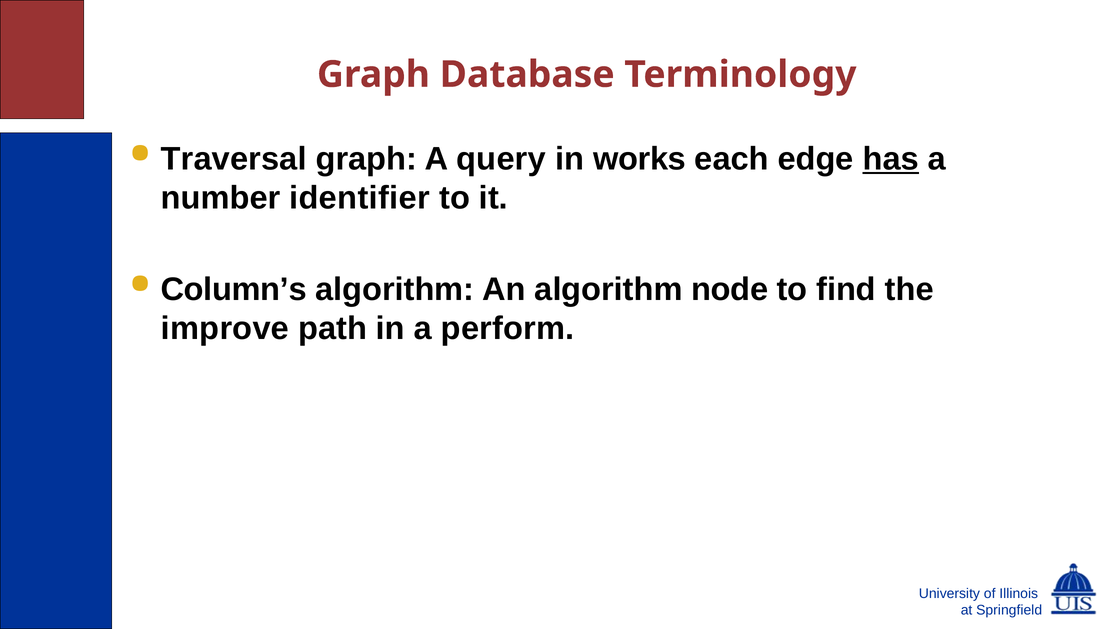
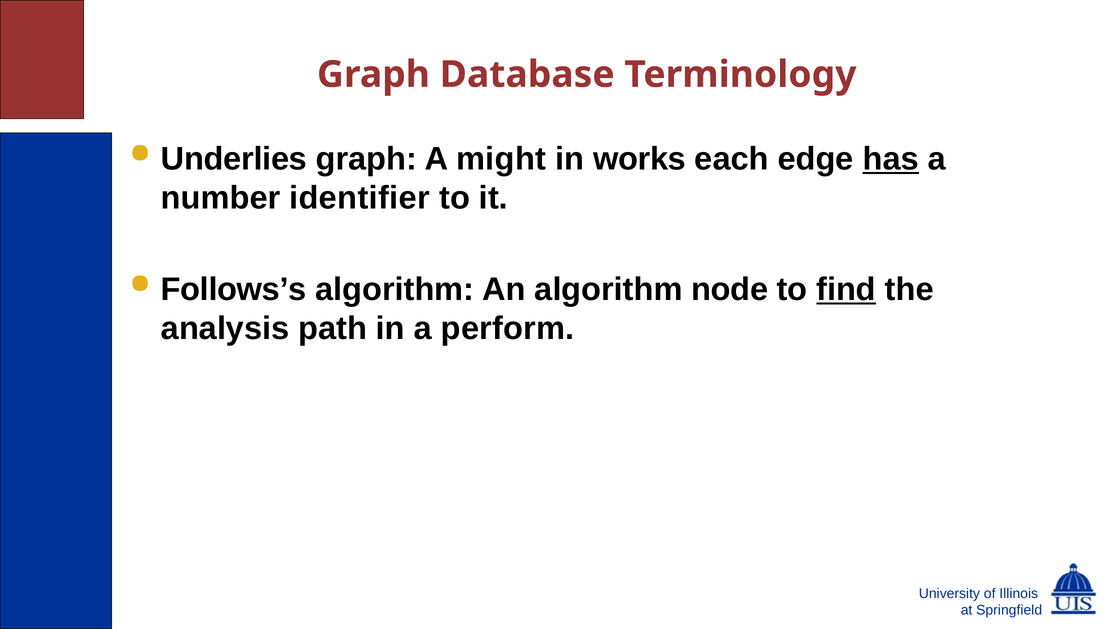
Traversal: Traversal -> Underlies
query: query -> might
Column’s: Column’s -> Follows’s
find underline: none -> present
improve: improve -> analysis
